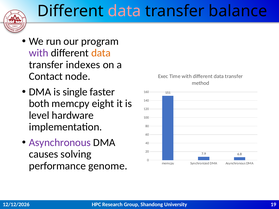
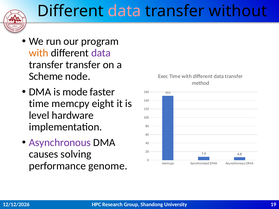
balance: balance -> without
with at (39, 53) colour: purple -> orange
data at (101, 53) colour: orange -> purple
transfer indexes: indexes -> transfer
Contact: Contact -> Scheme
single: single -> mode
both at (39, 104): both -> time
